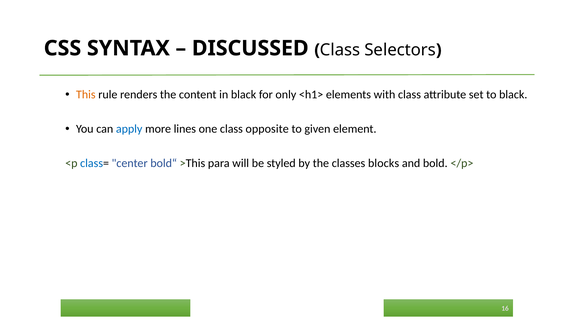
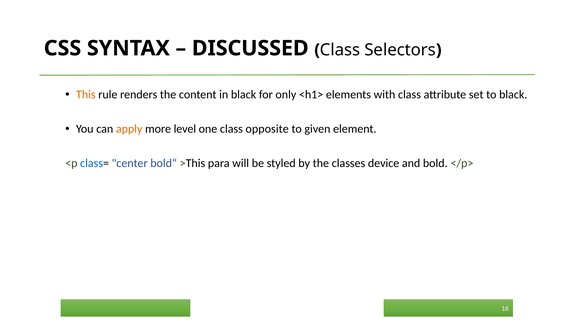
apply colour: blue -> orange
lines: lines -> level
blocks: blocks -> device
